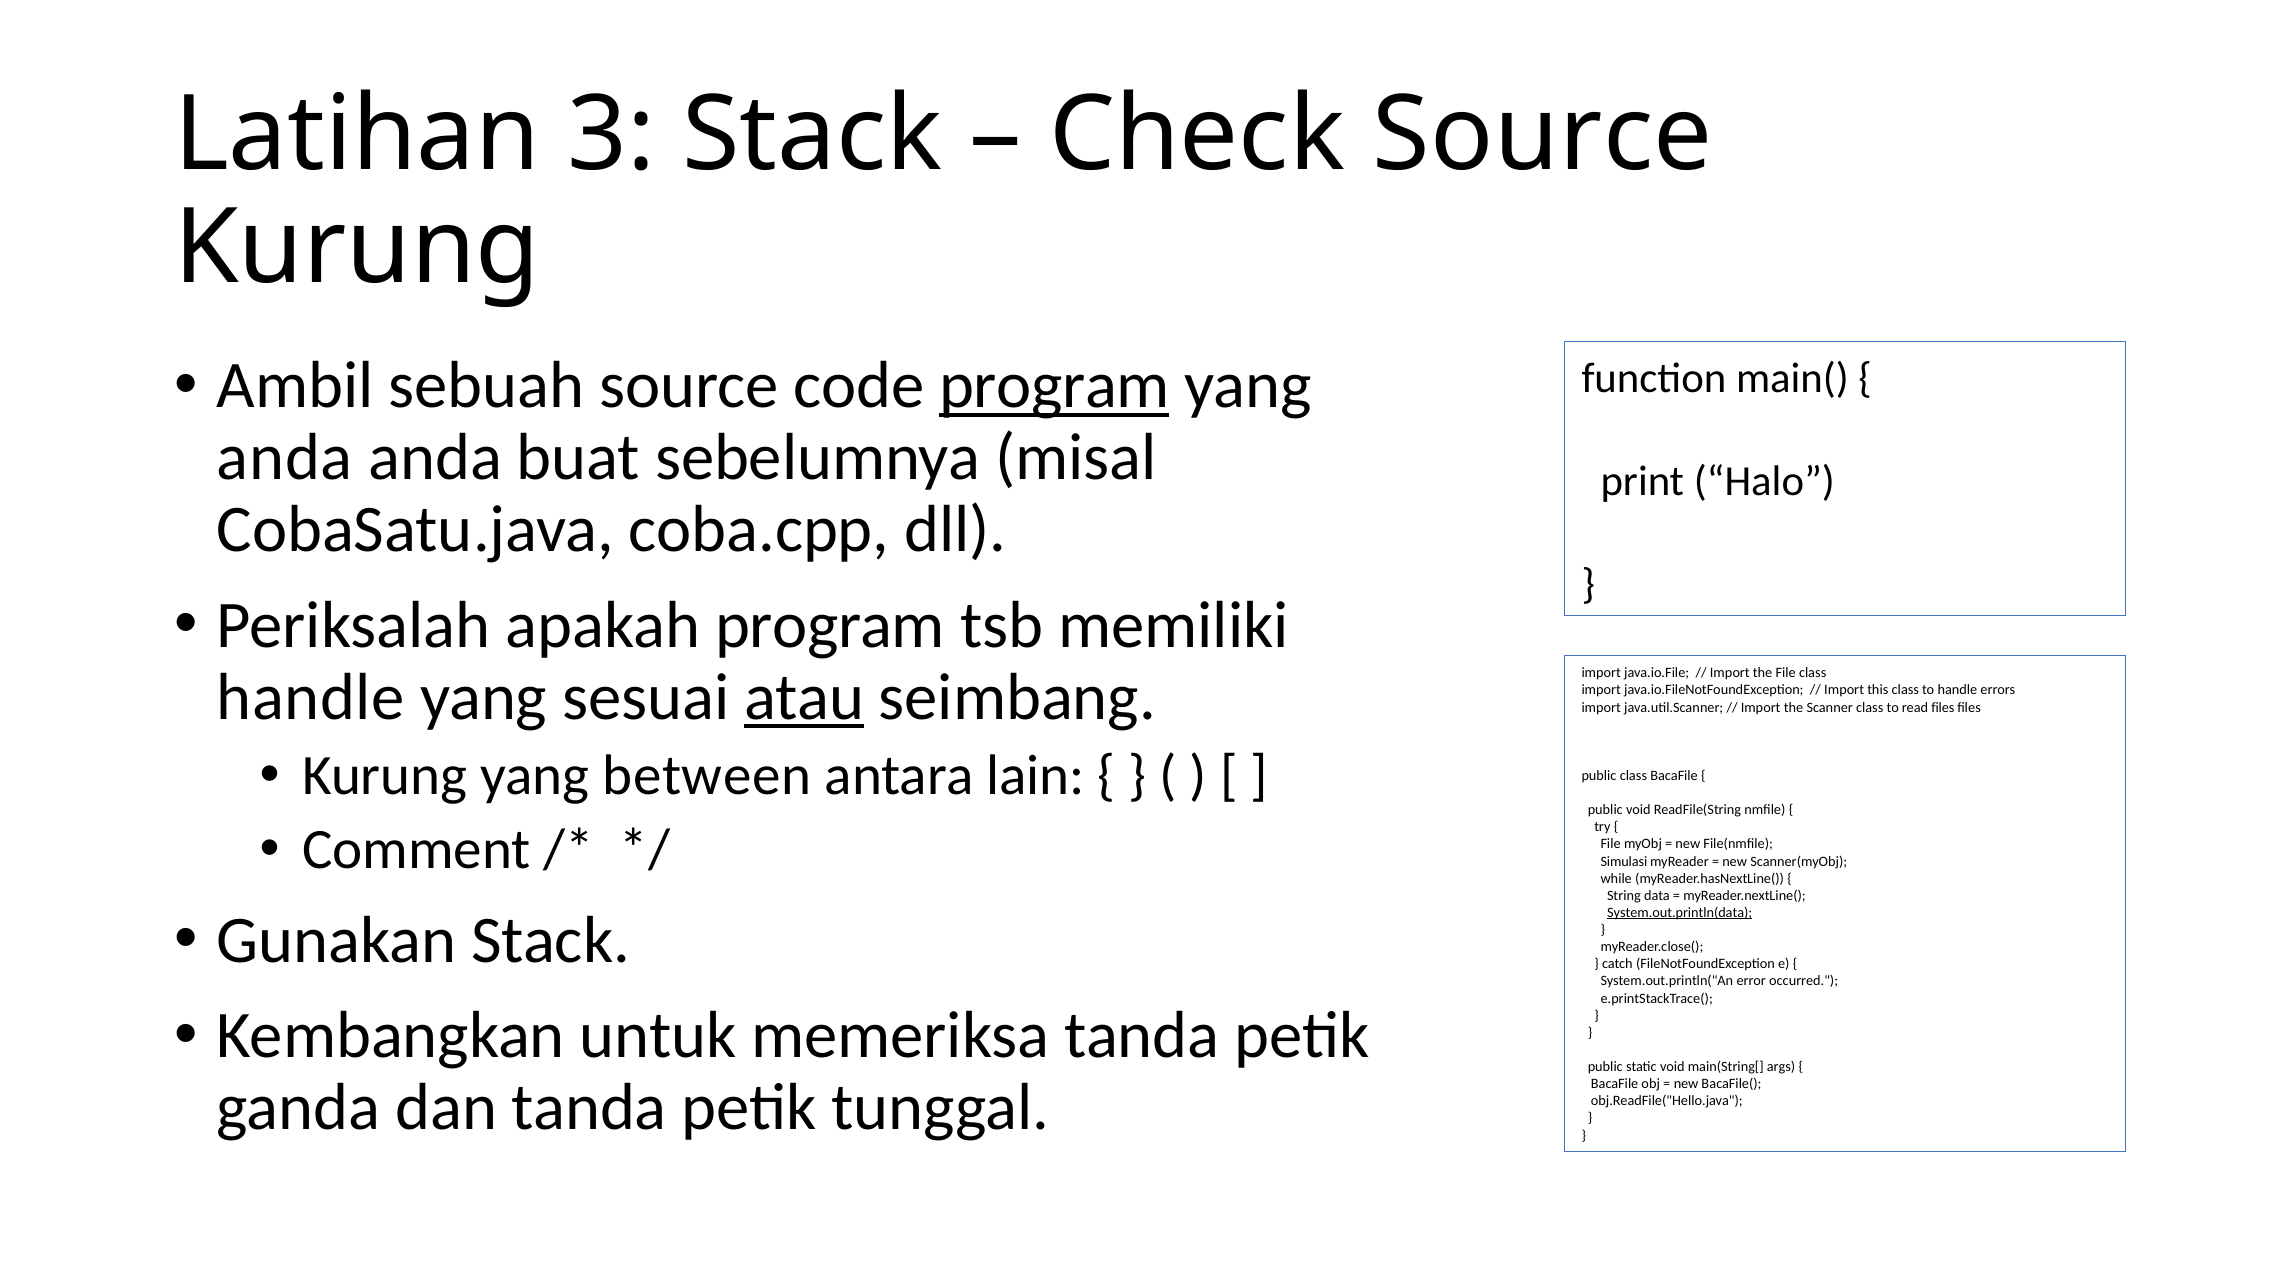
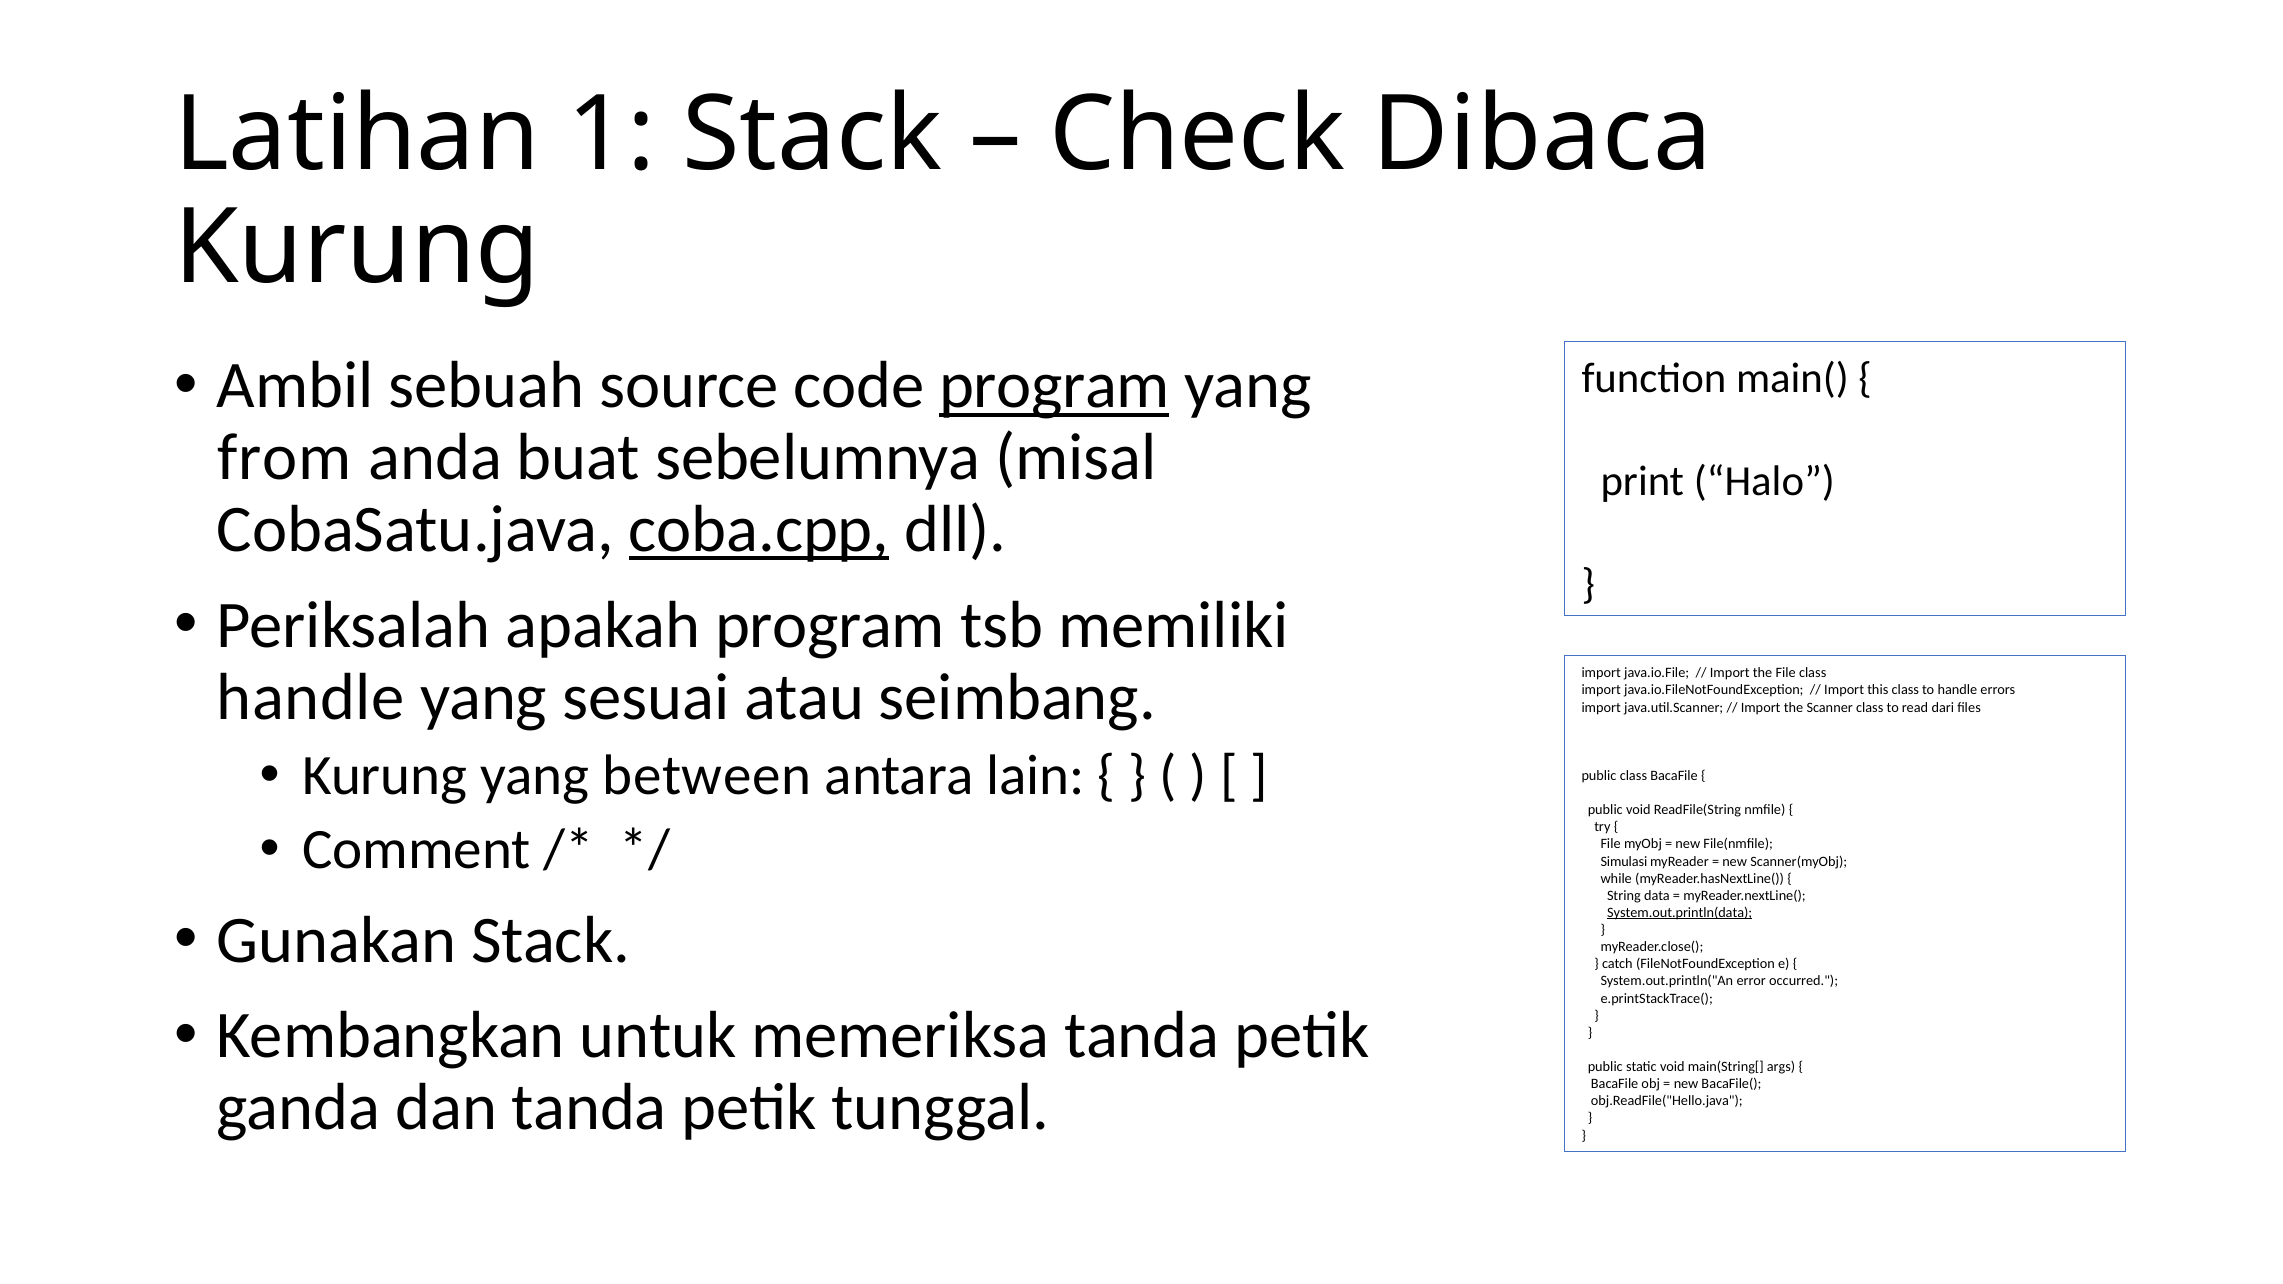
3: 3 -> 1
Check Source: Source -> Dibaca
anda at (285, 458): anda -> from
coba.cpp underline: none -> present
atau underline: present -> none
read files: files -> dari
